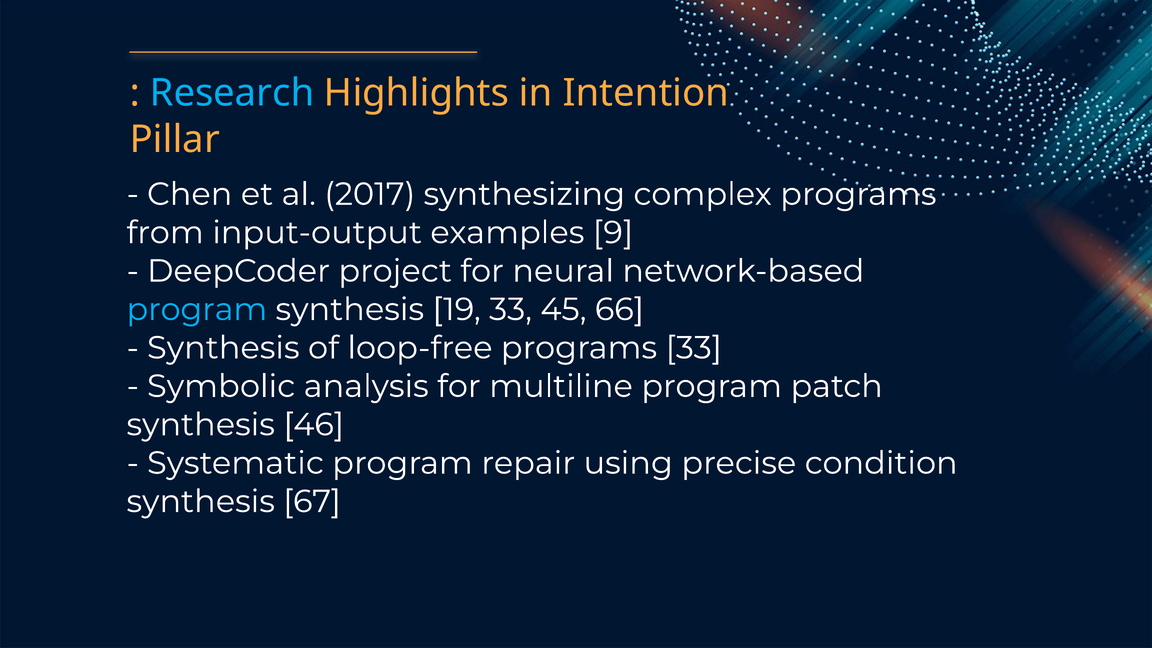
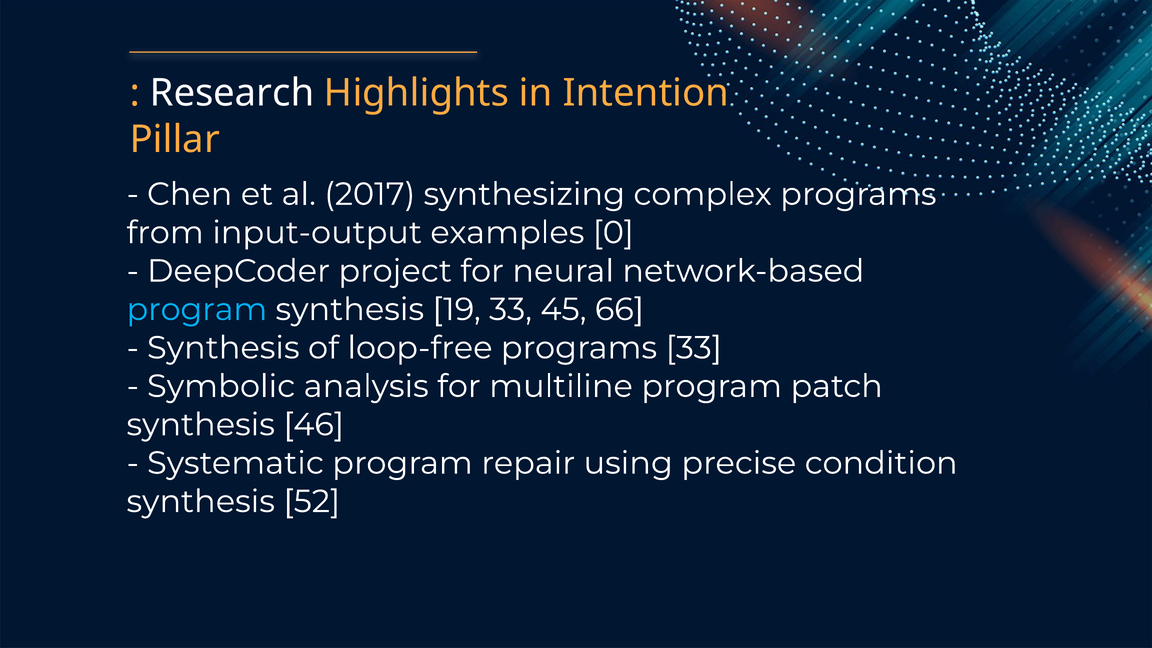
Research colour: light blue -> white
9: 9 -> 0
67: 67 -> 52
